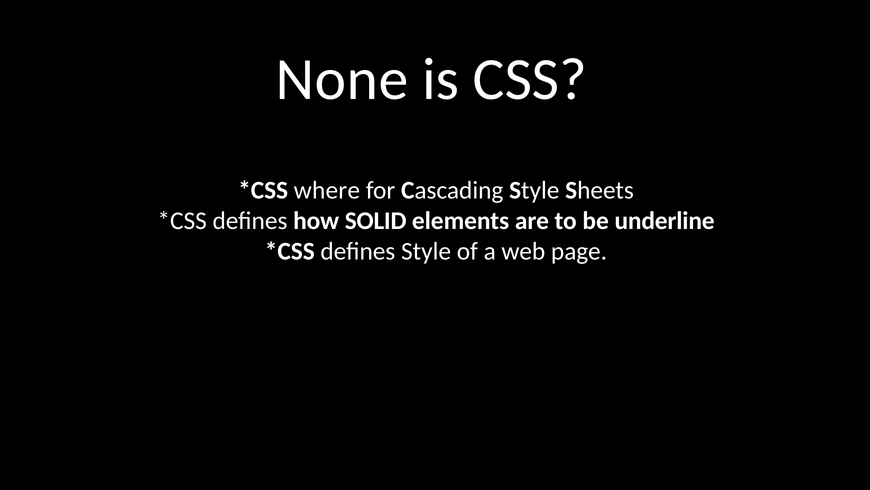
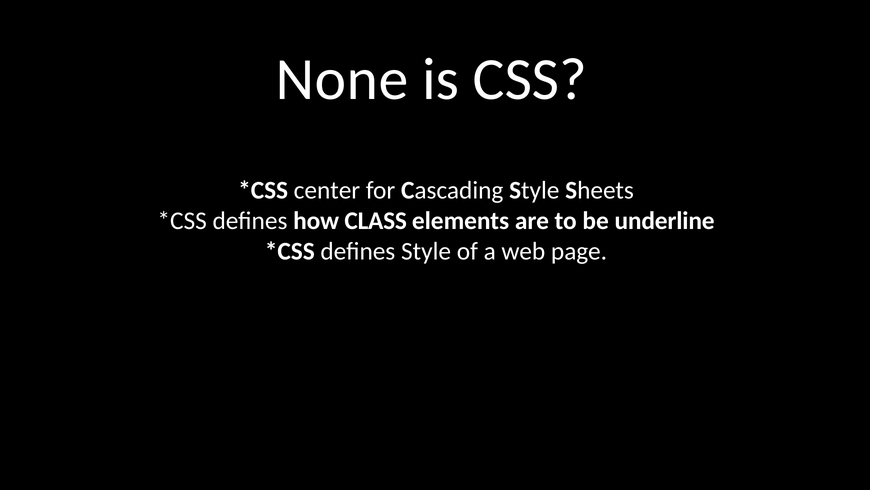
where: where -> center
SOLID: SOLID -> CLASS
